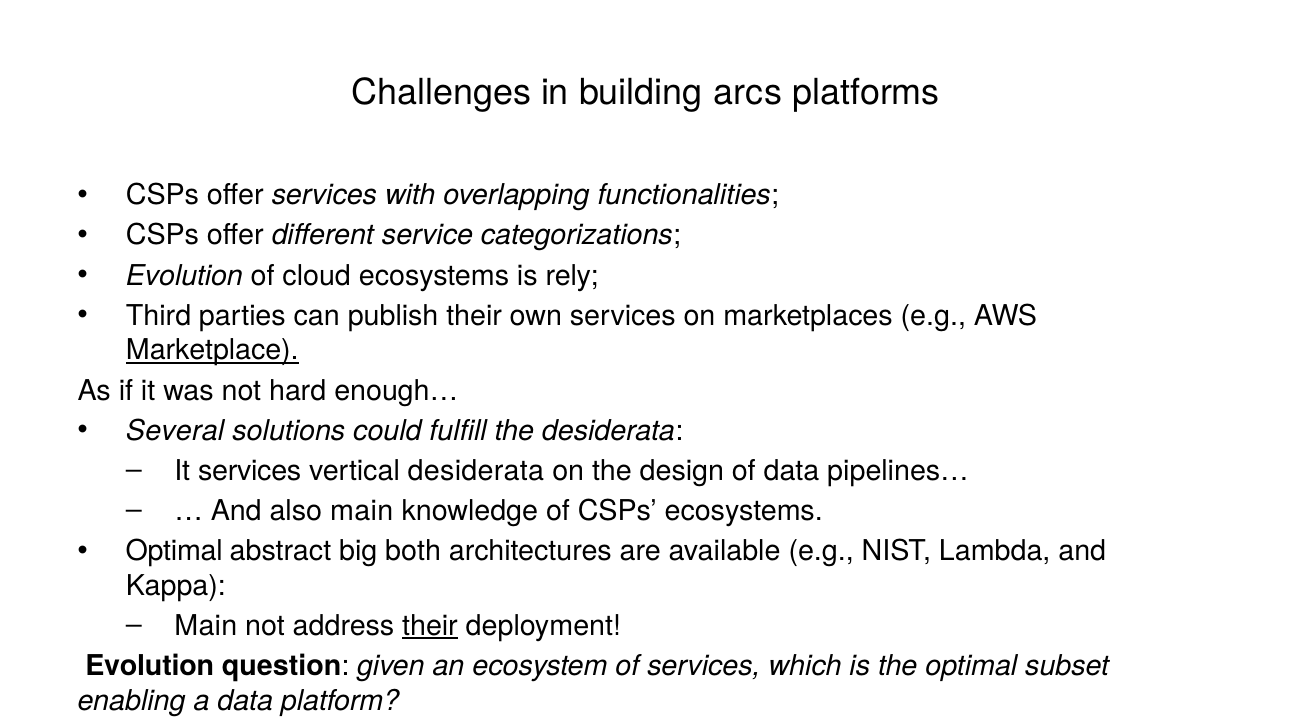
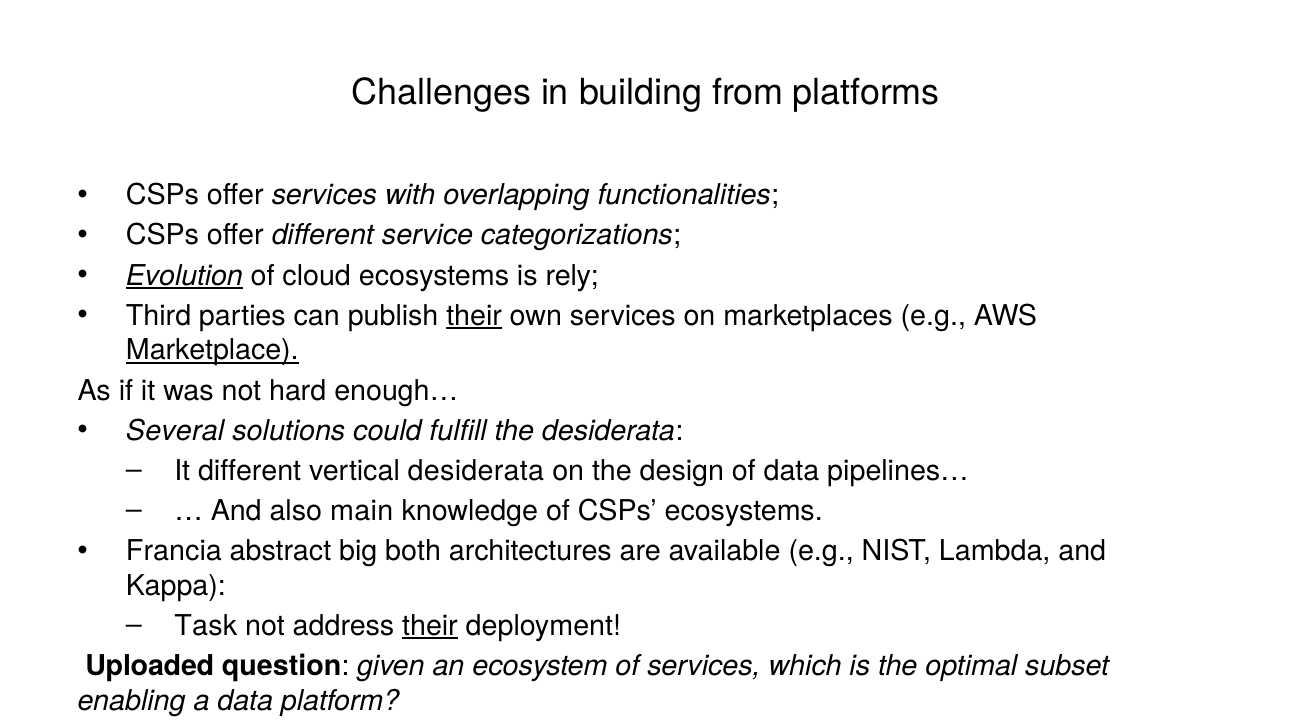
arcs: arcs -> from
Evolution at (184, 276) underline: none -> present
their at (474, 316) underline: none -> present
It services: services -> different
Optimal at (174, 551): Optimal -> Francia
Main at (206, 626): Main -> Task
Evolution at (150, 666): Evolution -> Uploaded
